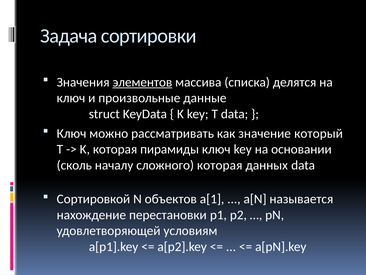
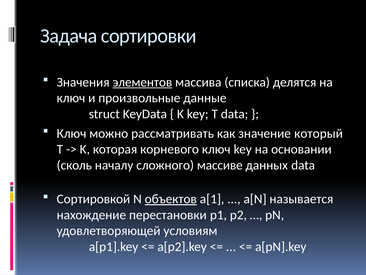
пирамиды: пирамиды -> корневого
сложного которая: которая -> массиве
объектов underline: none -> present
